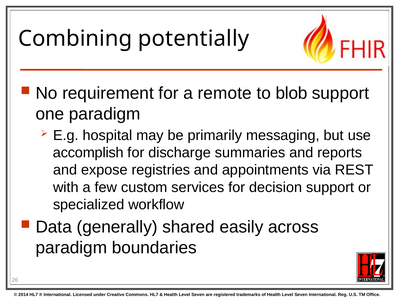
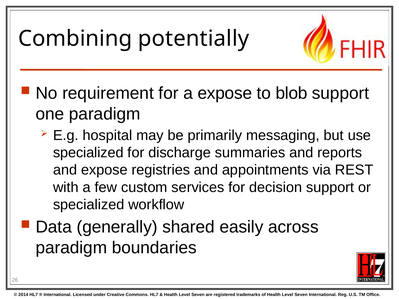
a remote: remote -> expose
accomplish at (88, 153): accomplish -> specialized
